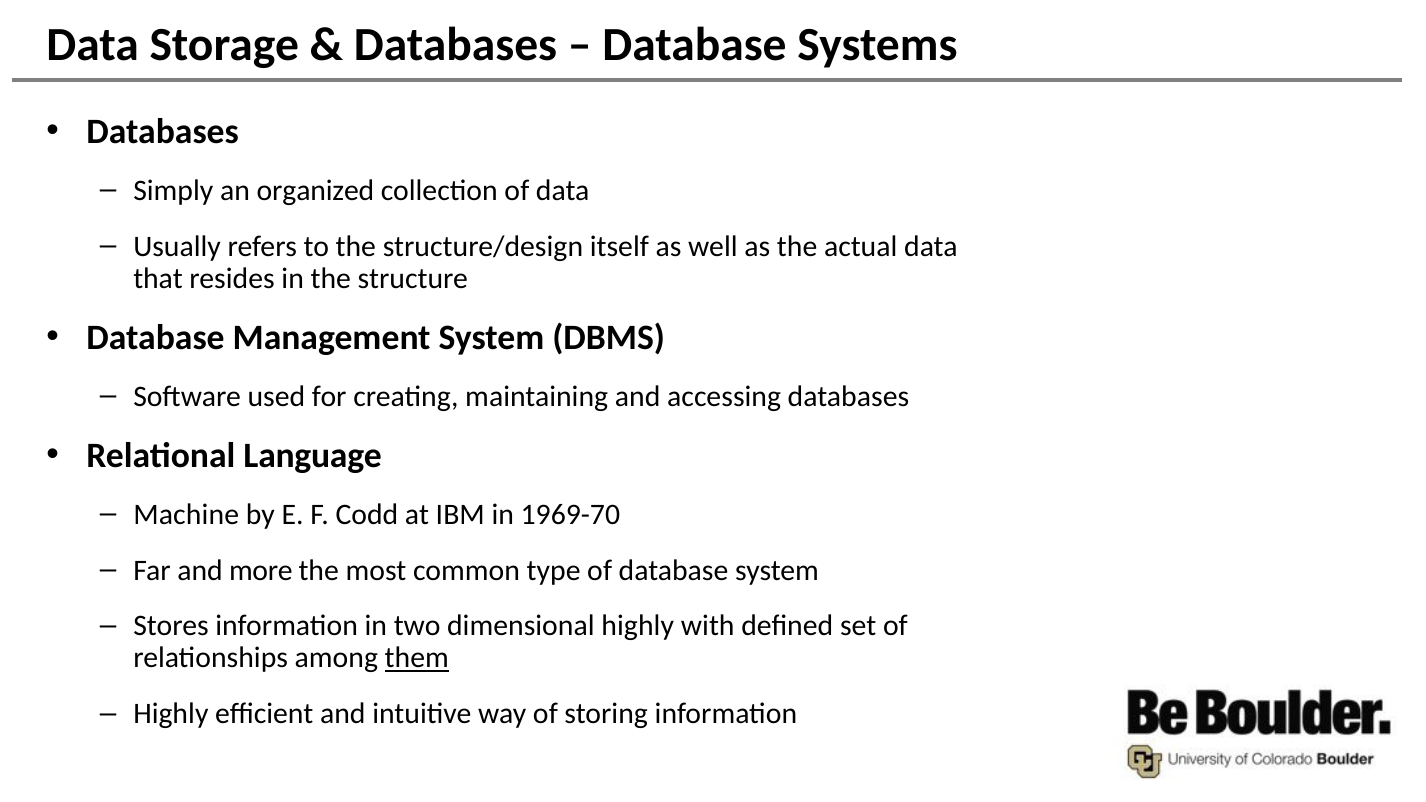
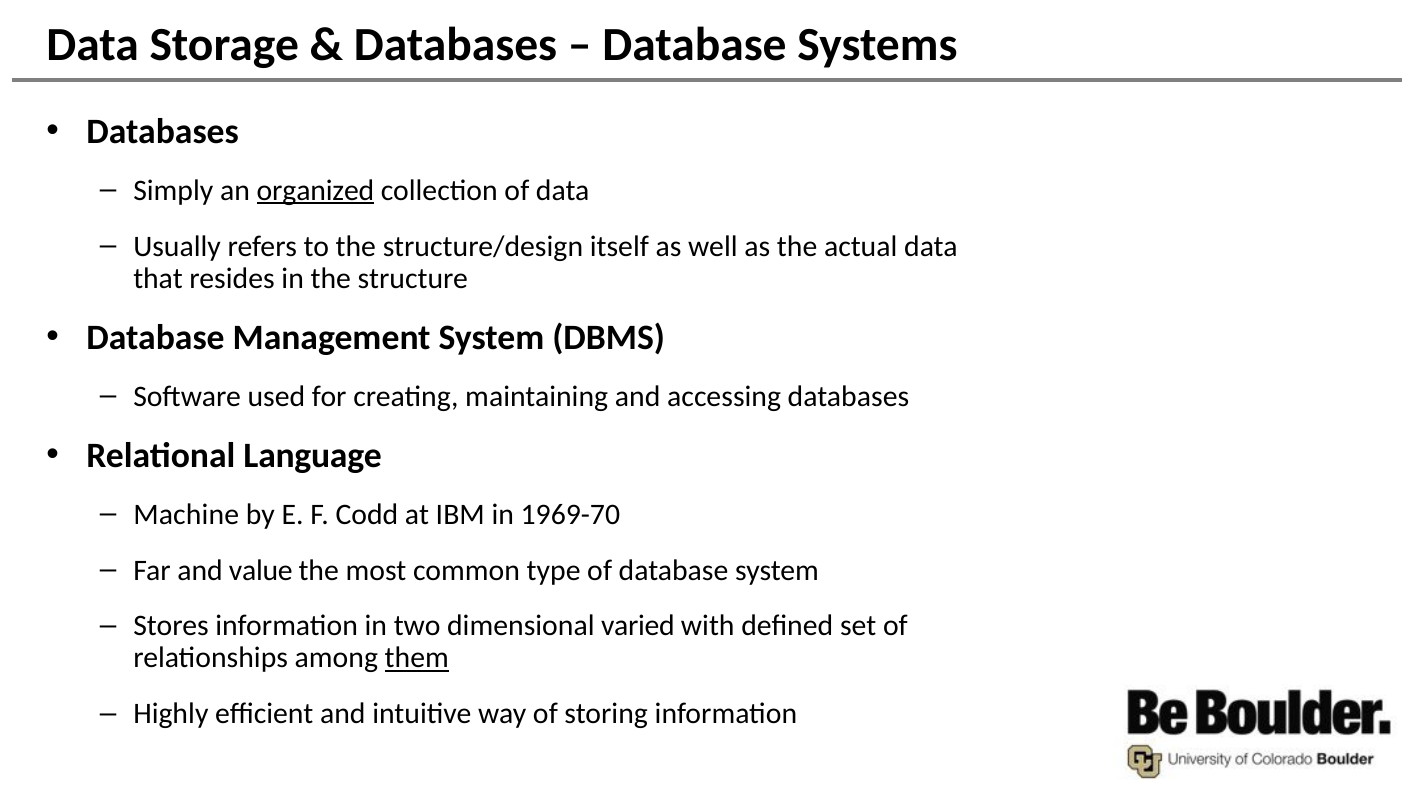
organized underline: none -> present
more: more -> value
dimensional highly: highly -> varied
